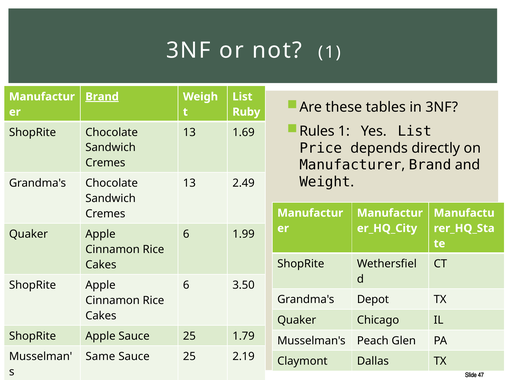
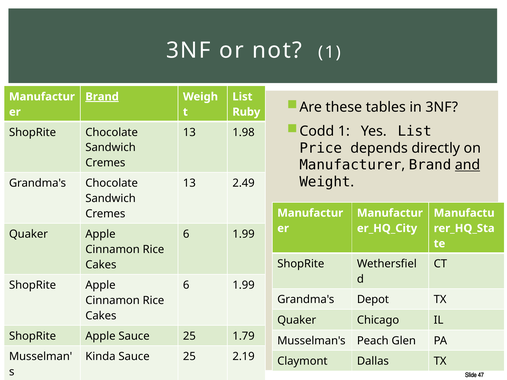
Rules: Rules -> Codd
1.69: 1.69 -> 1.98
and underline: none -> present
3.50 at (244, 285): 3.50 -> 1.99
Same: Same -> Kinda
